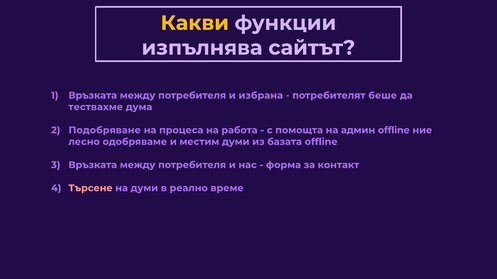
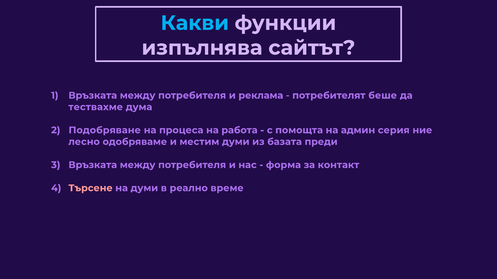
Какви colour: yellow -> light blue
избрана: избрана -> реклама
админ offline: offline -> серия
базата offline: offline -> преди
